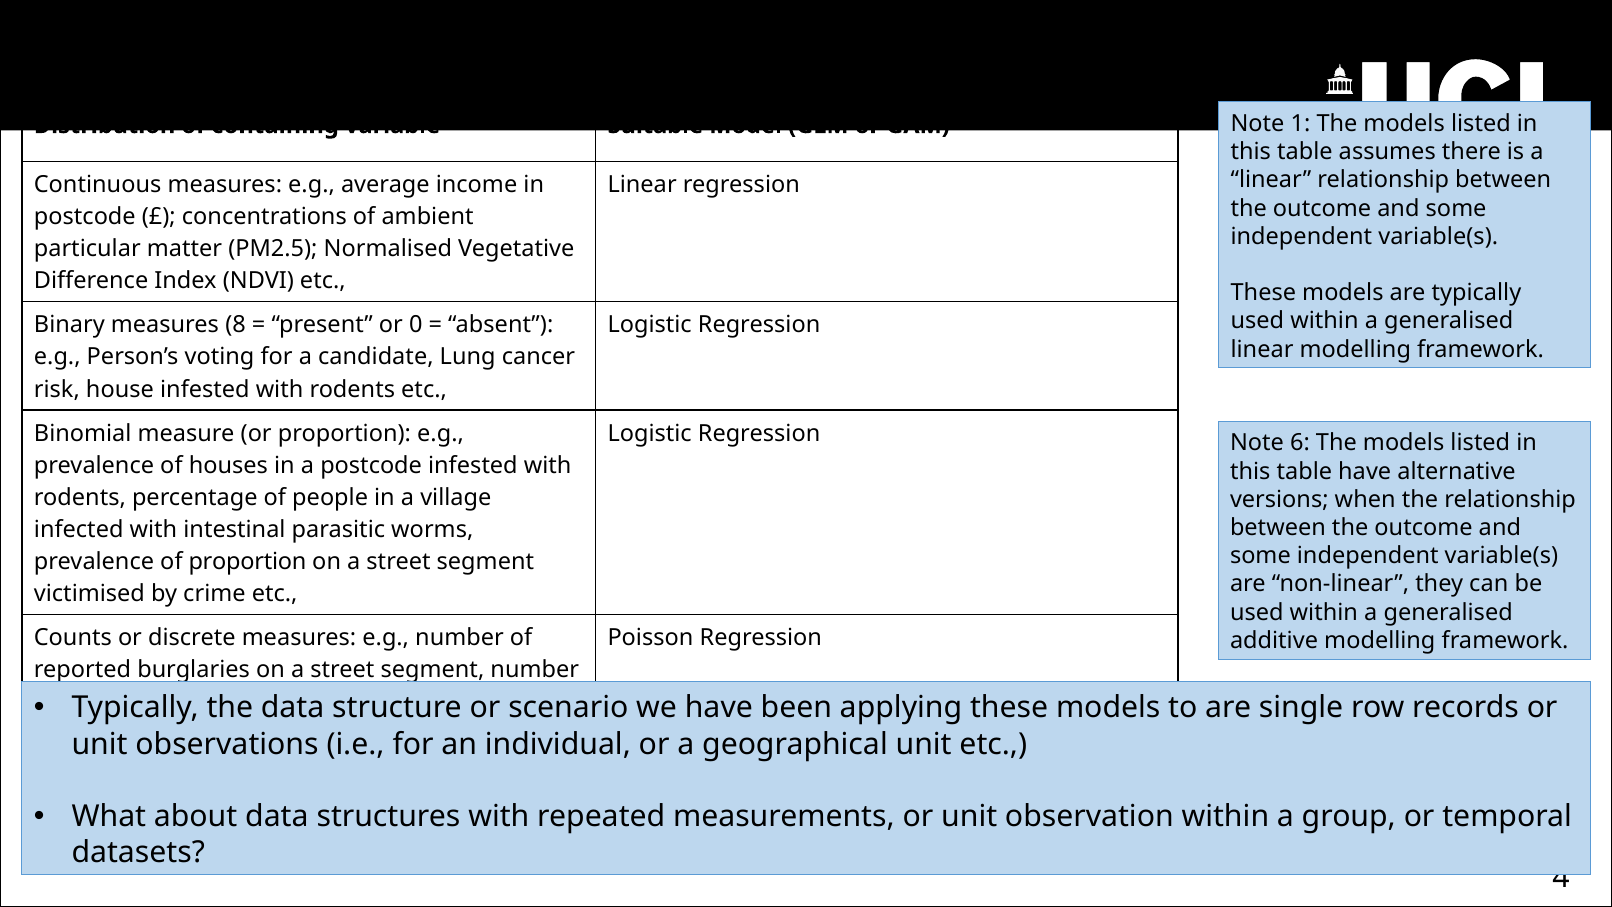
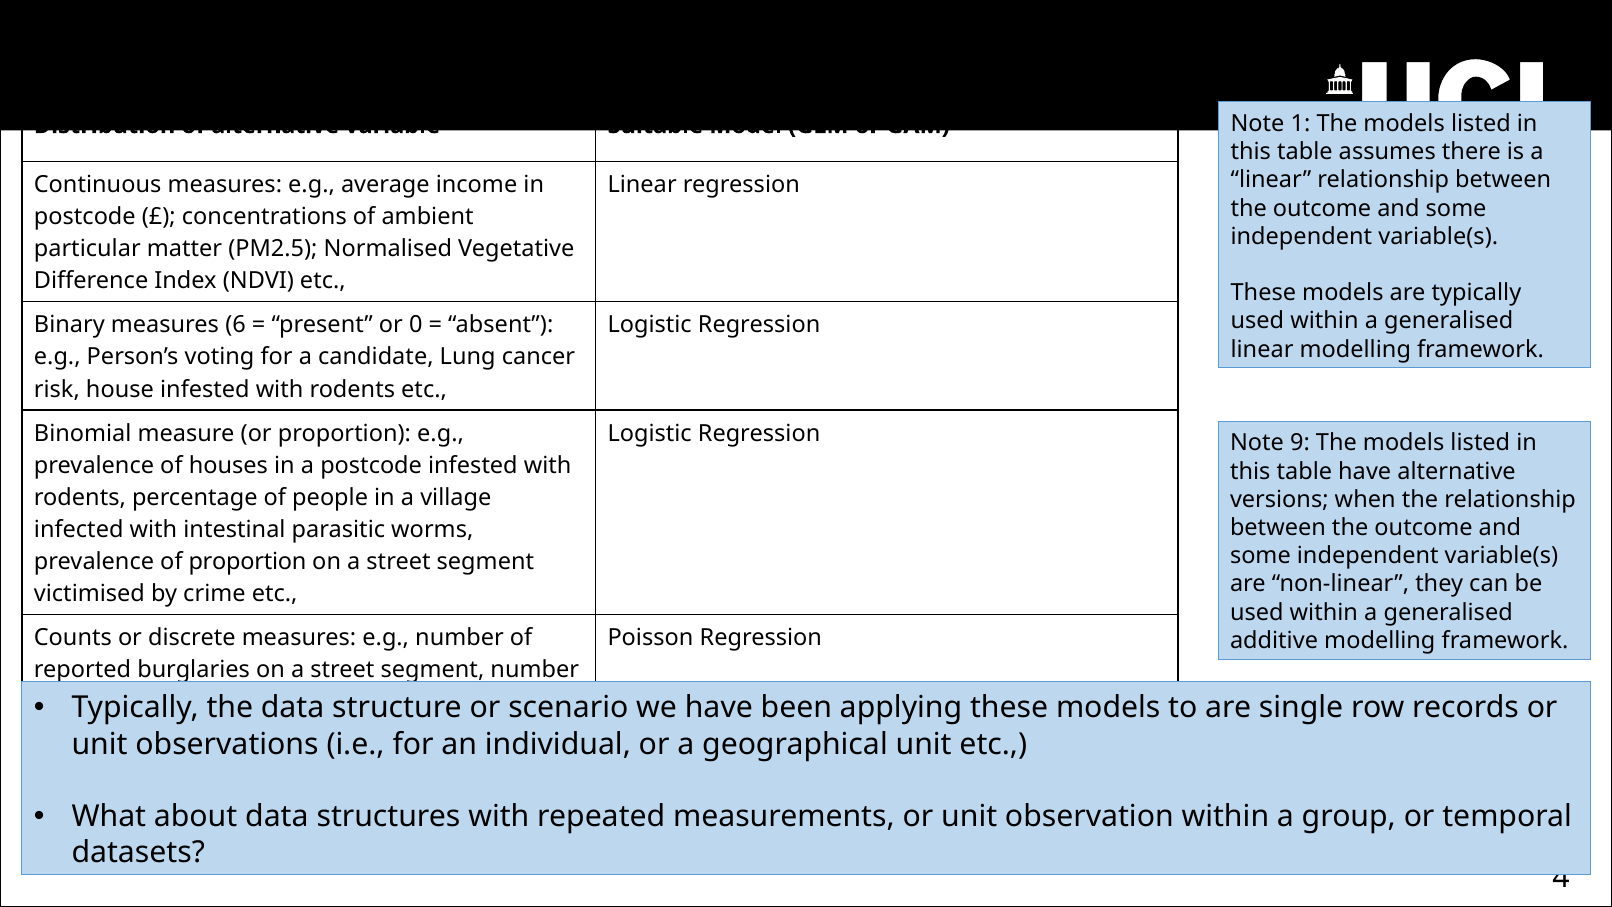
of containing: containing -> alternative
8: 8 -> 6
6: 6 -> 9
